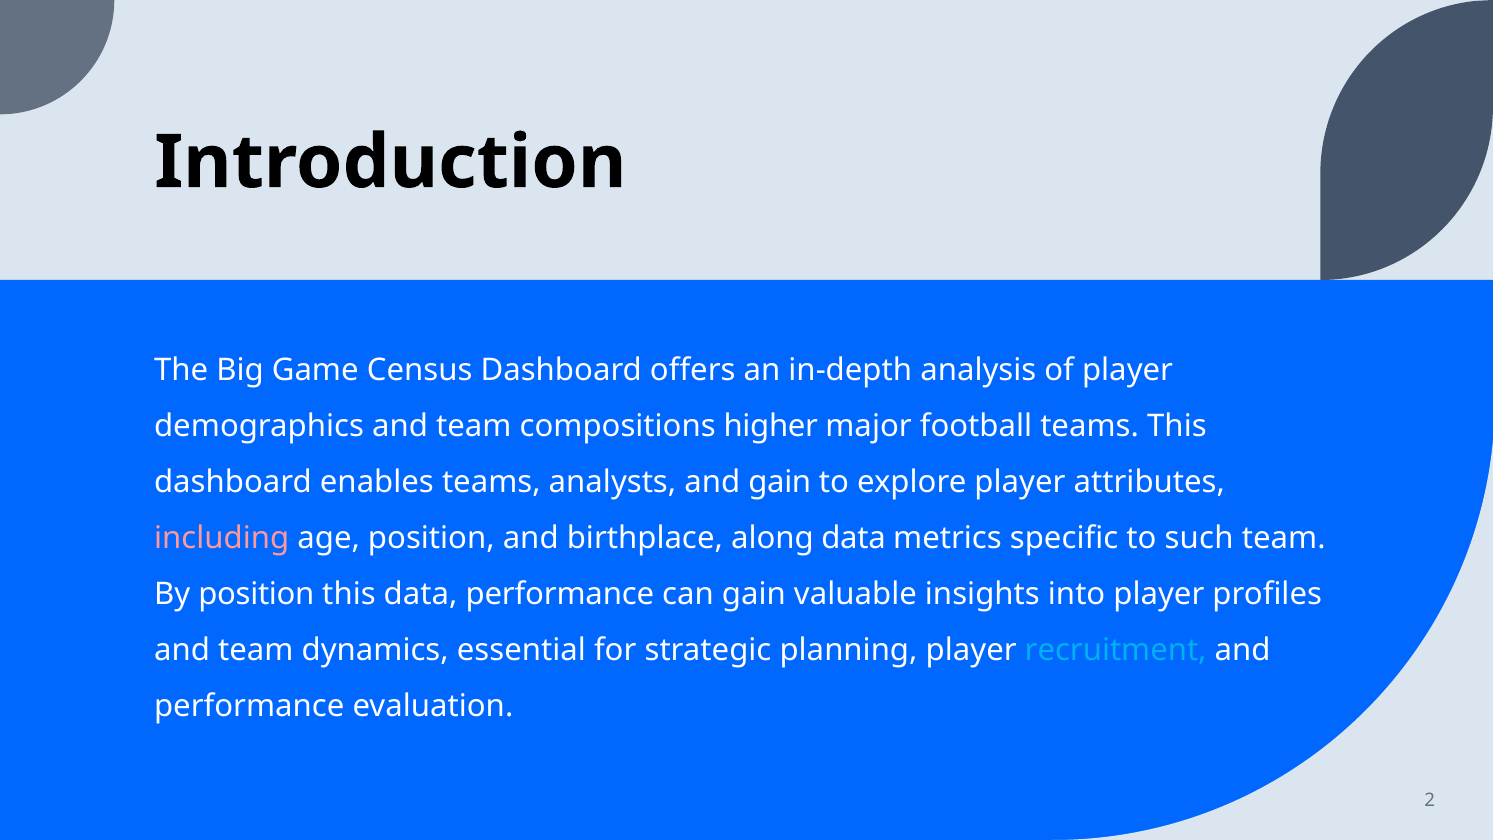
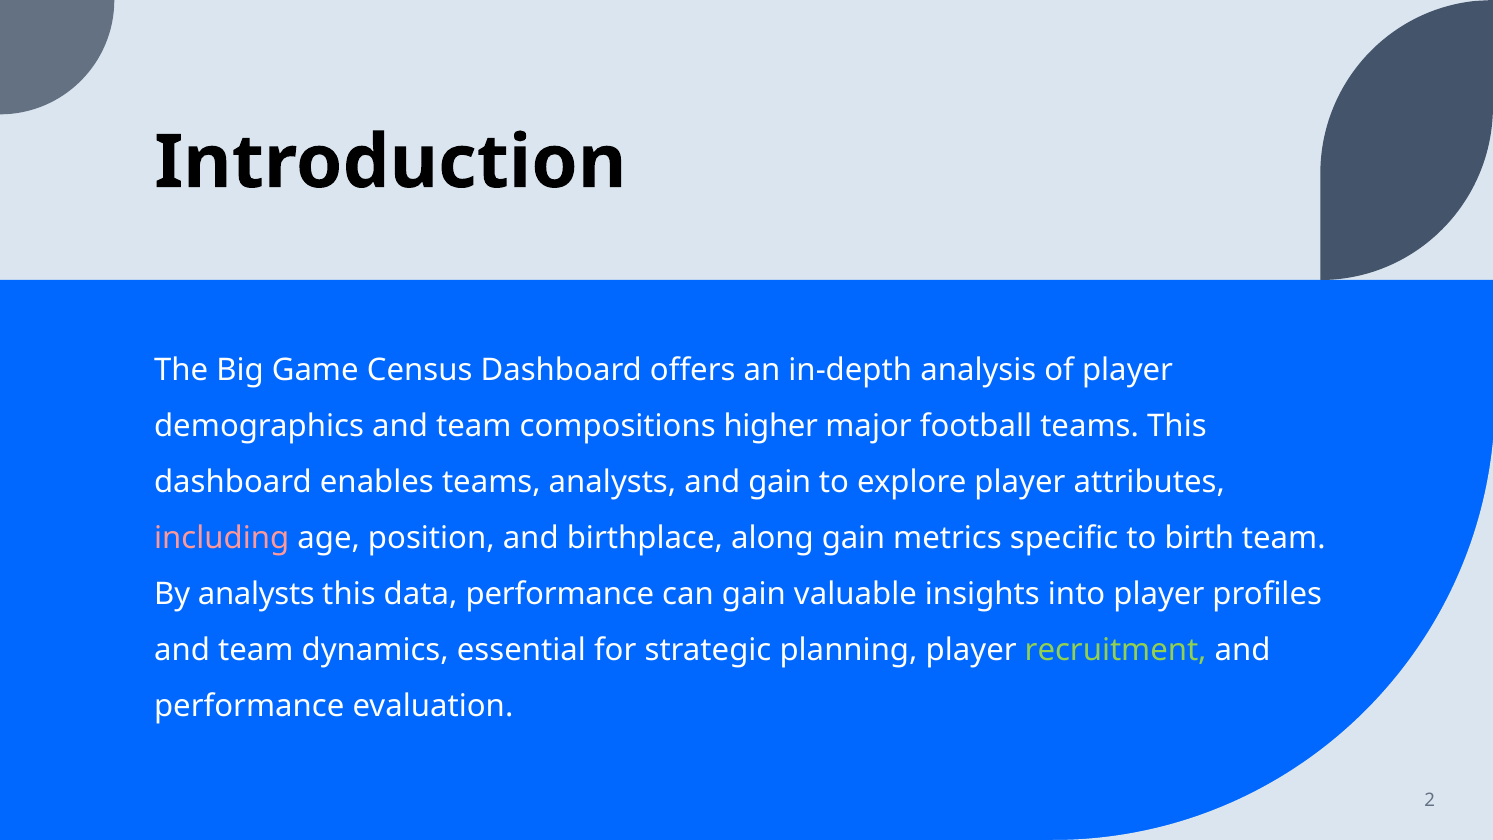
along data: data -> gain
such: such -> birth
By position: position -> analysts
recruitment colour: light blue -> light green
